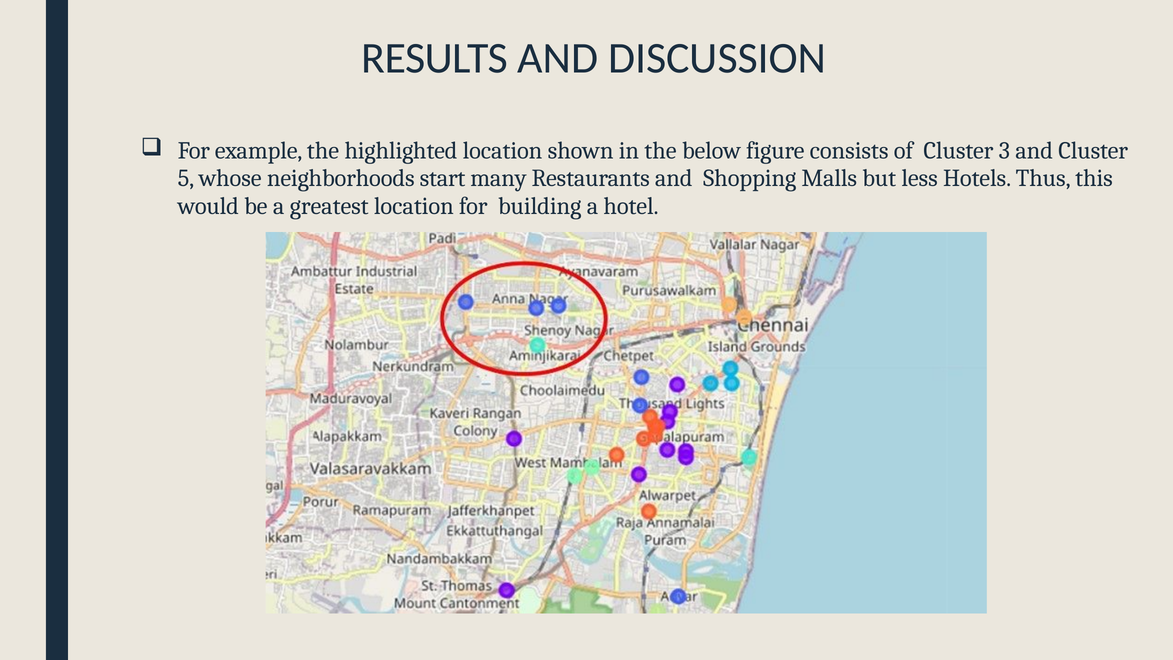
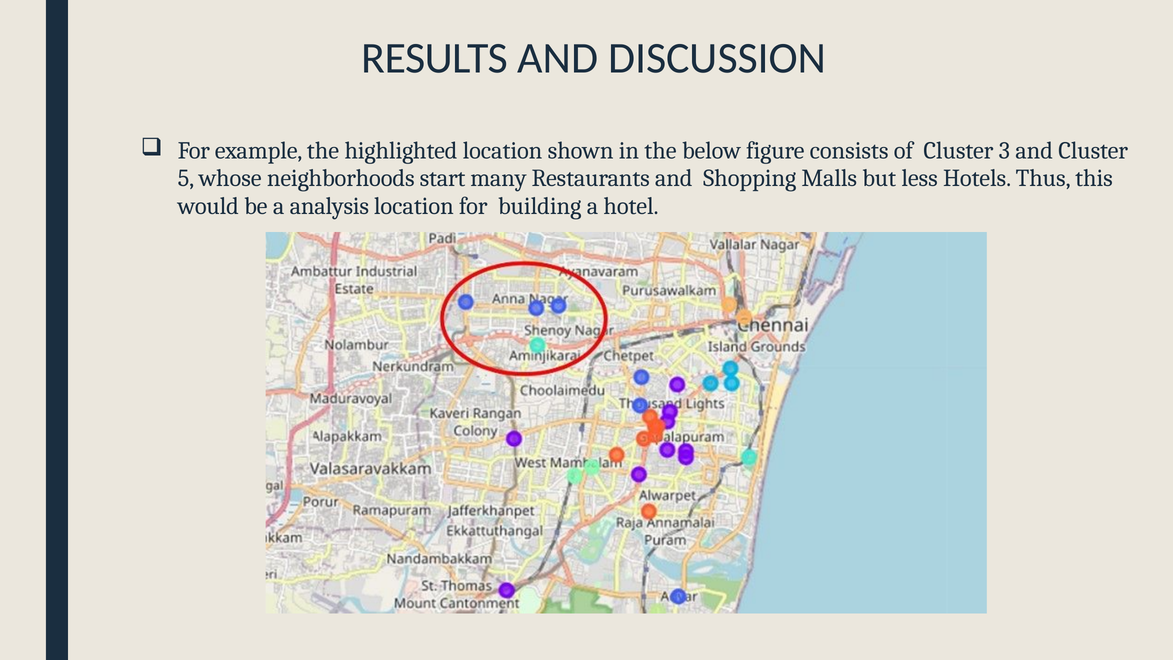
greatest: greatest -> analysis
